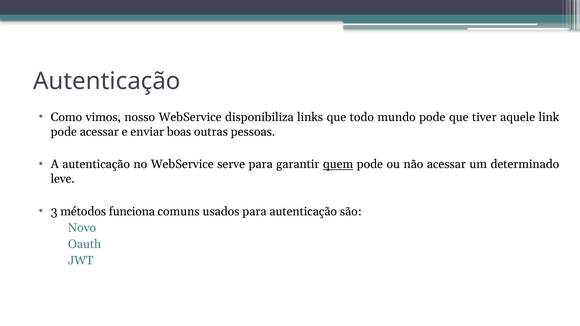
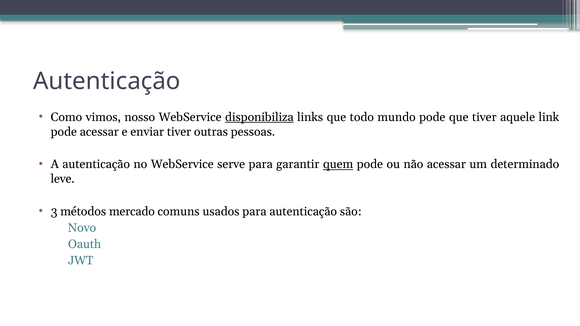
disponibiliza underline: none -> present
enviar boas: boas -> tiver
funciona: funciona -> mercado
